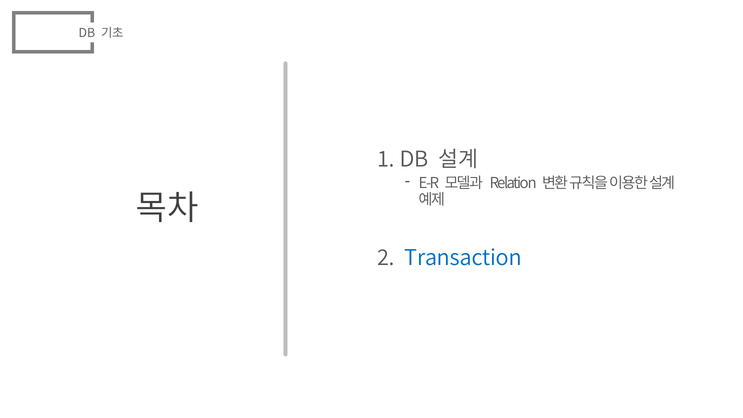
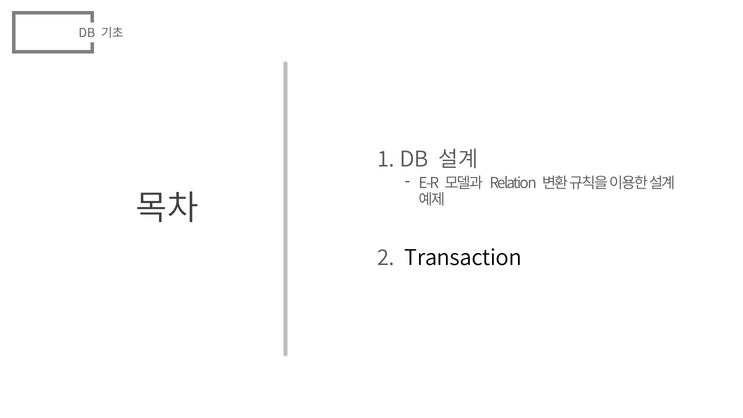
Transaction colour: blue -> black
